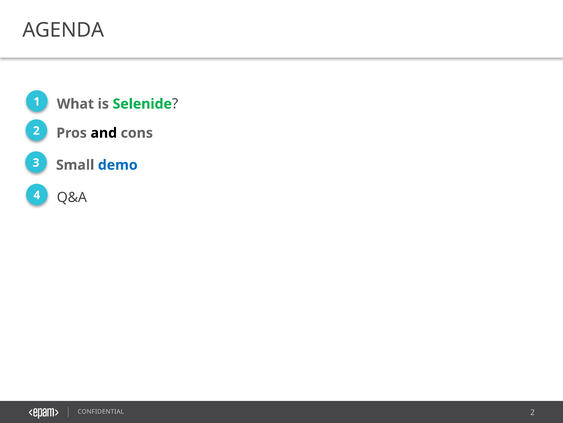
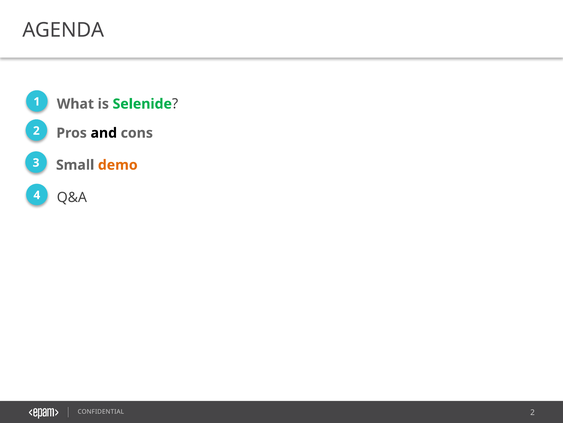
demo colour: blue -> orange
